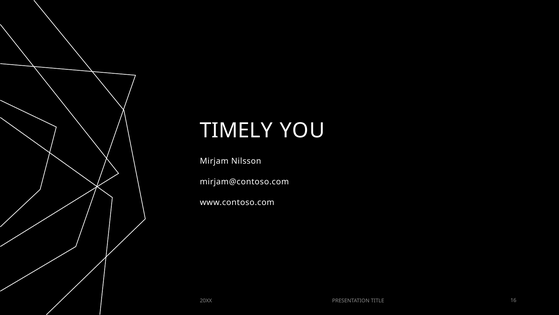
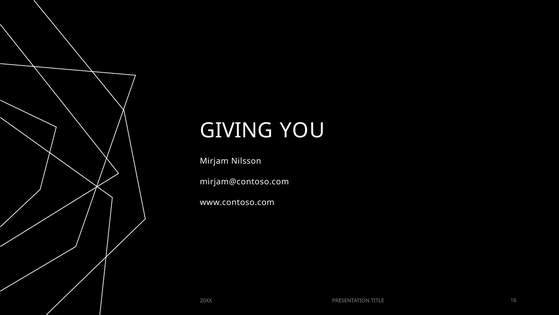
TIMELY: TIMELY -> GIVING
